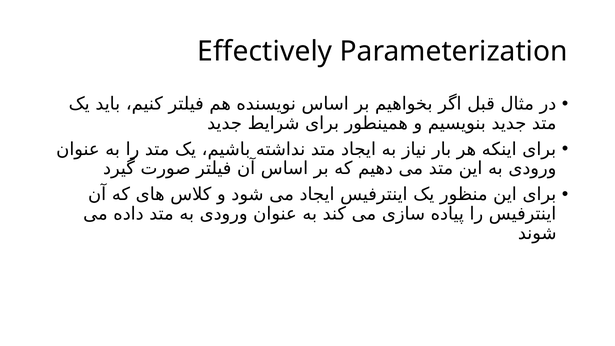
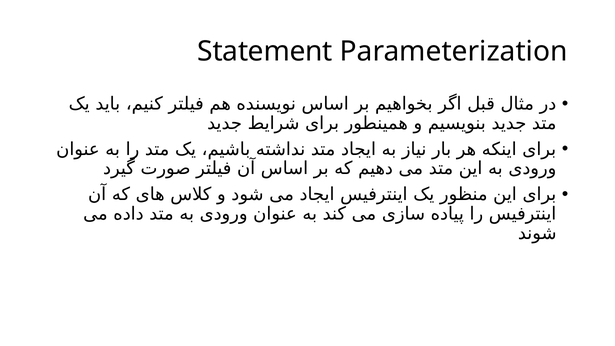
Effectively: Effectively -> Statement
